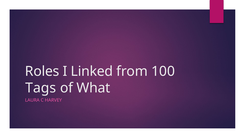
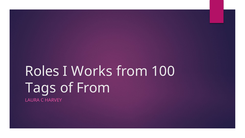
Linked: Linked -> Works
of What: What -> From
